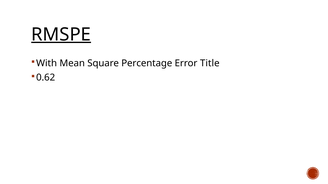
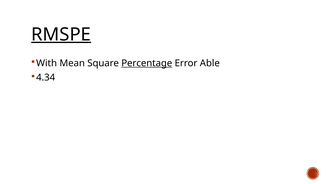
Percentage underline: none -> present
Title: Title -> Able
0.62: 0.62 -> 4.34
